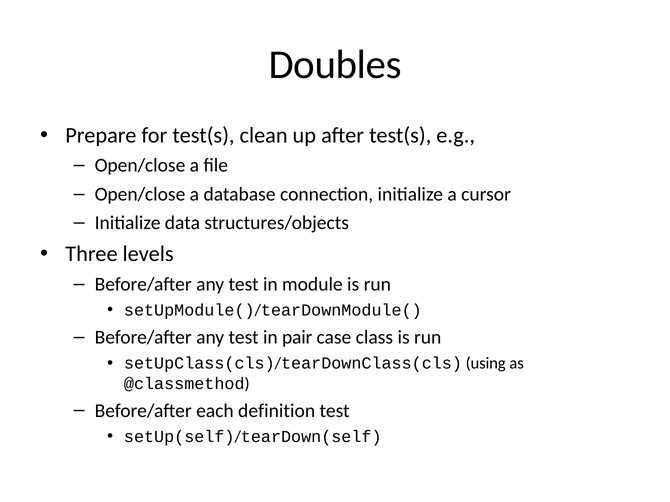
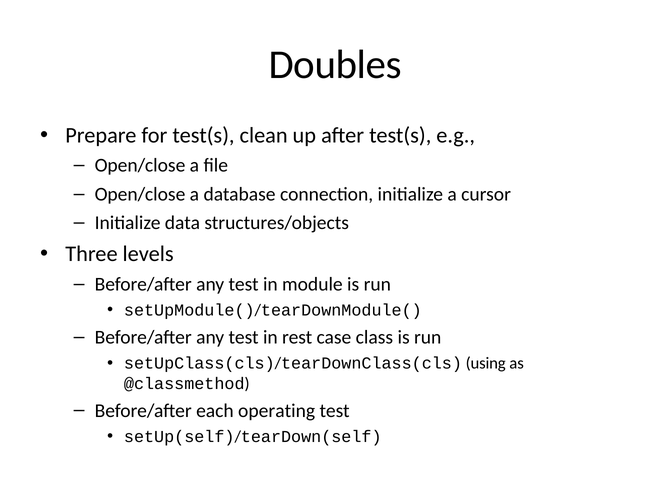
pair: pair -> rest
definition: definition -> operating
